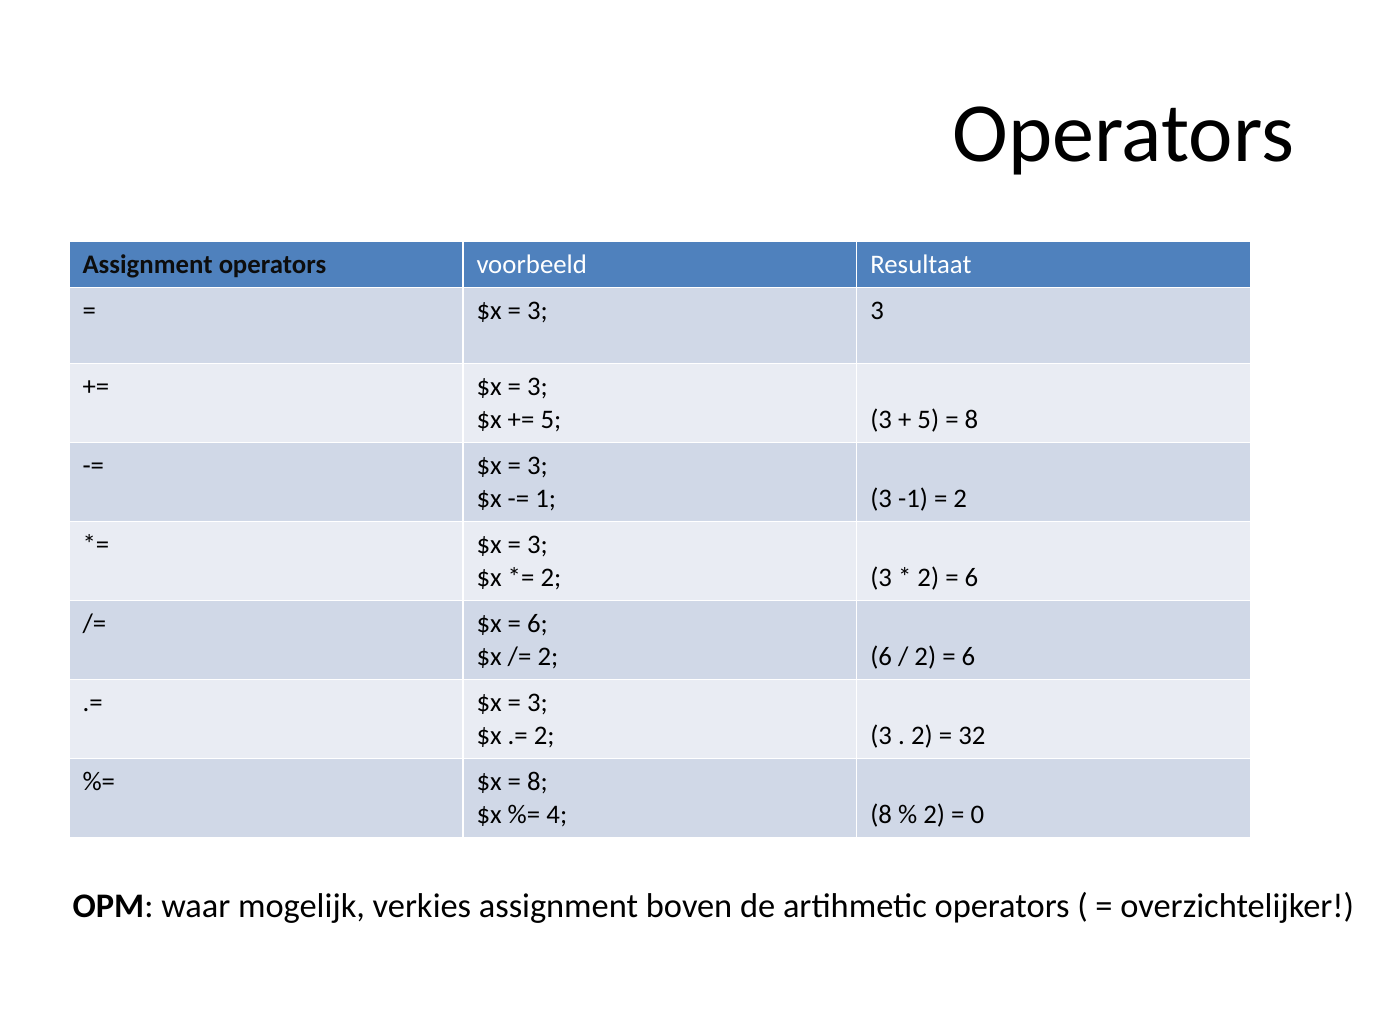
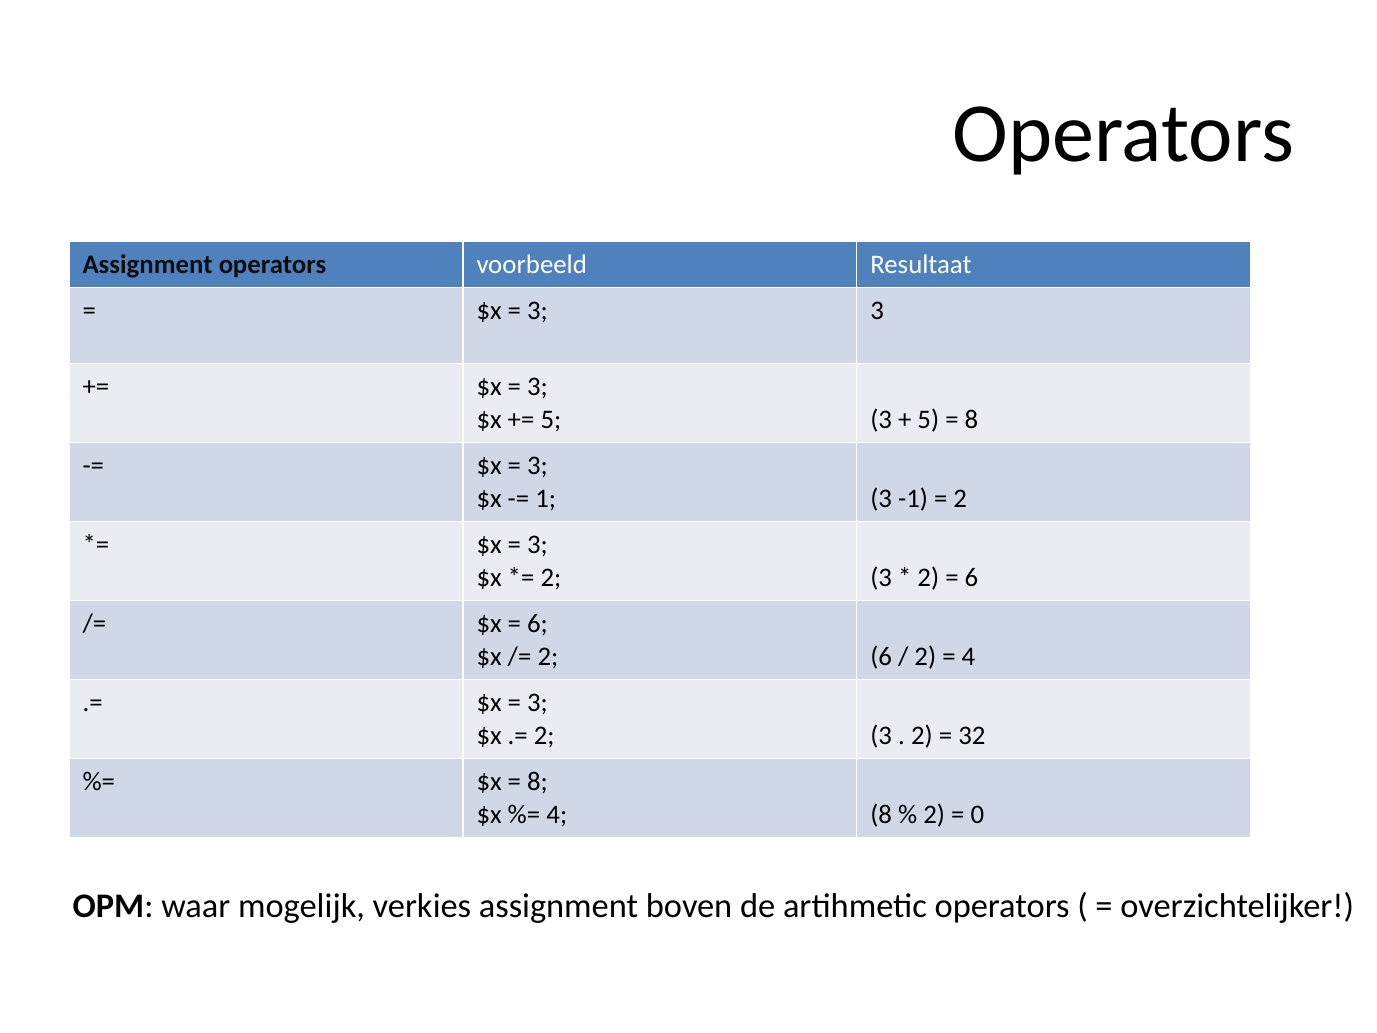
6 at (969, 656): 6 -> 4
